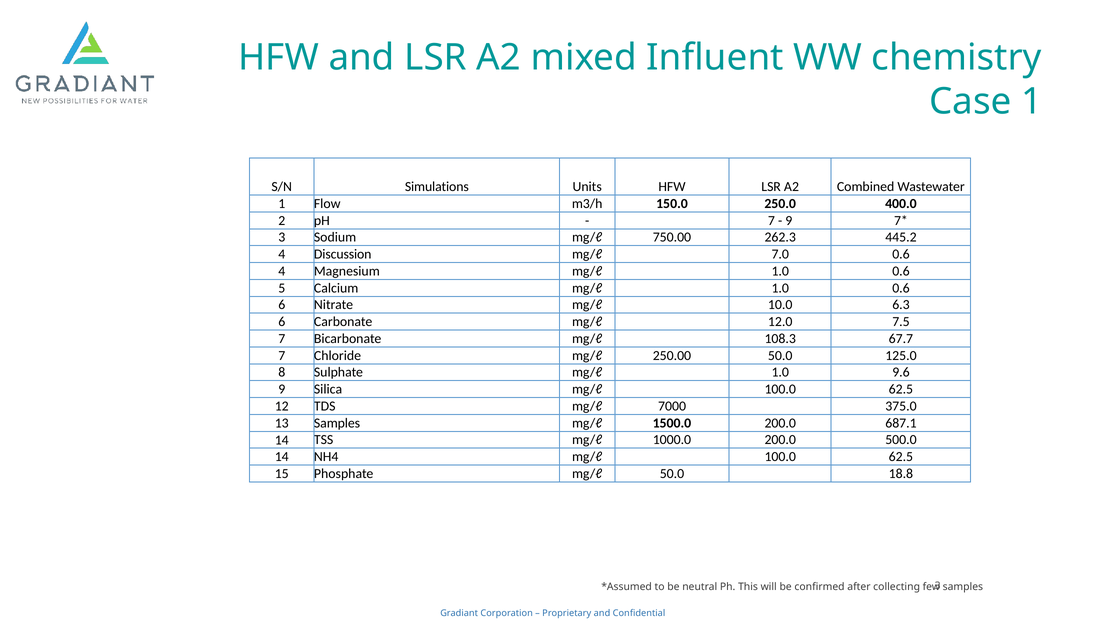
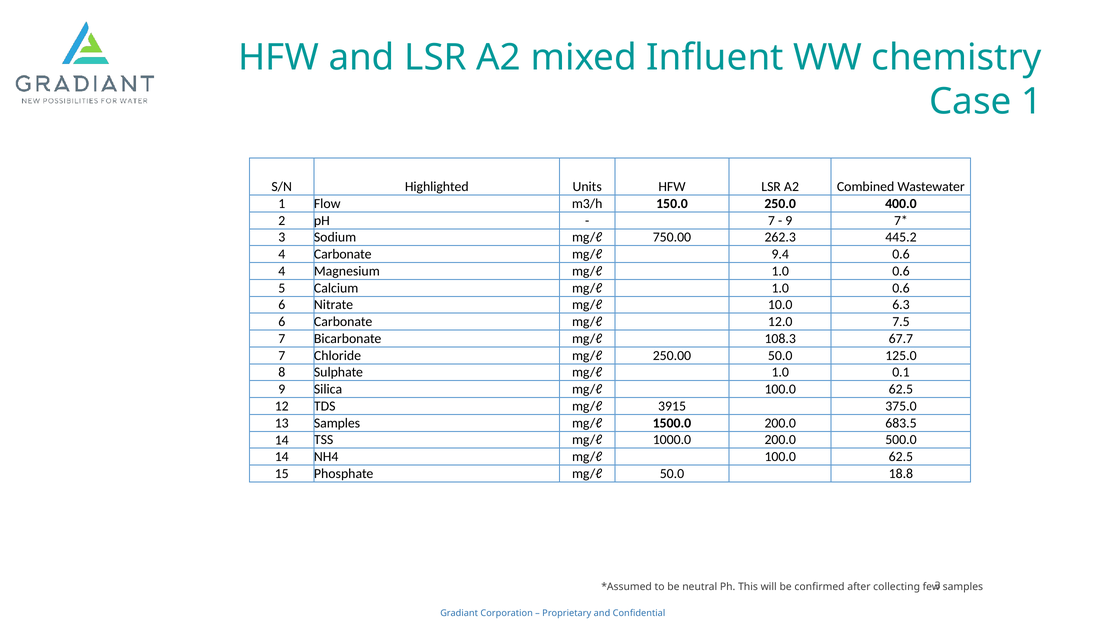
Simulations: Simulations -> Highlighted
4 Discussion: Discussion -> Carbonate
7.0: 7.0 -> 9.4
9.6: 9.6 -> 0.1
7000: 7000 -> 3915
687.1: 687.1 -> 683.5
